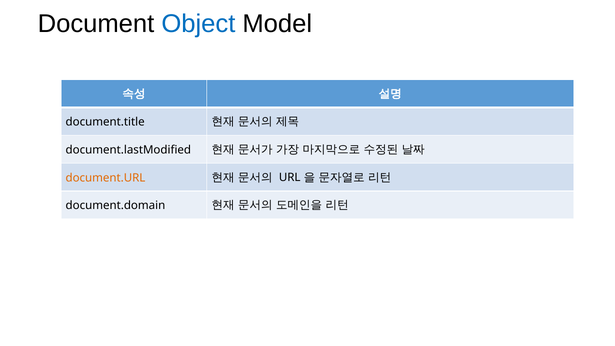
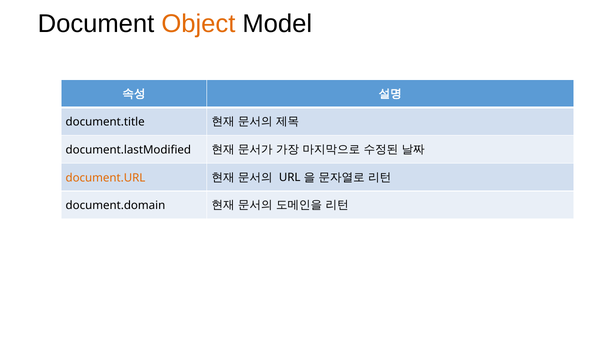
Object colour: blue -> orange
